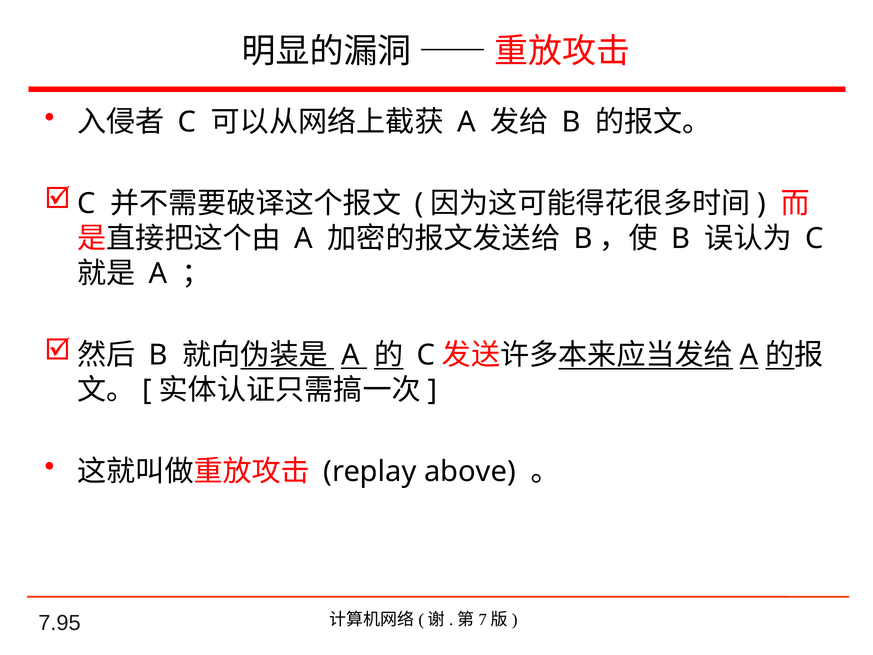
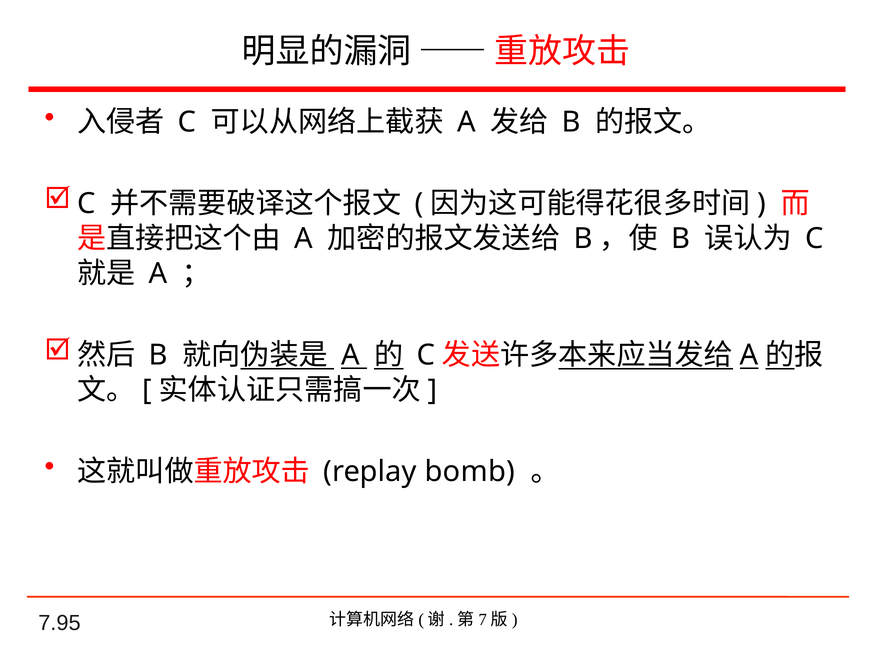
above: above -> bomb
